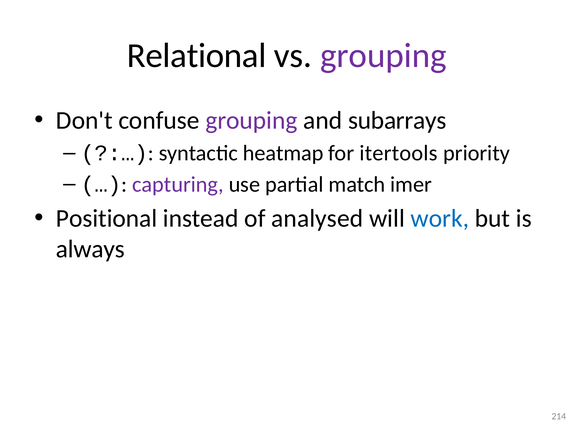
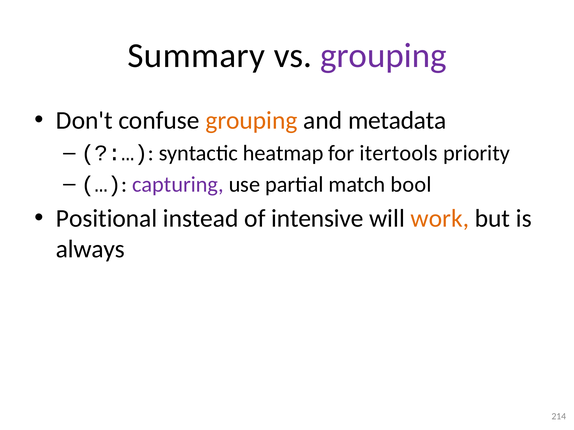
Relational: Relational -> Summary
grouping at (251, 120) colour: purple -> orange
subarrays: subarrays -> metadata
imer: imer -> bool
analysed: analysed -> intensive
work colour: blue -> orange
